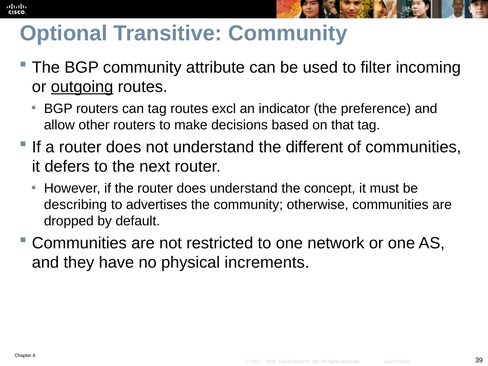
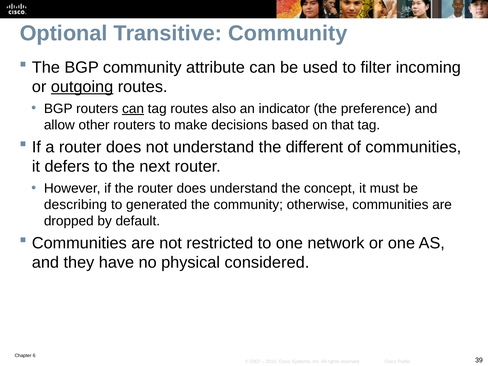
can at (133, 109) underline: none -> present
excl: excl -> also
advertises: advertises -> generated
increments: increments -> considered
